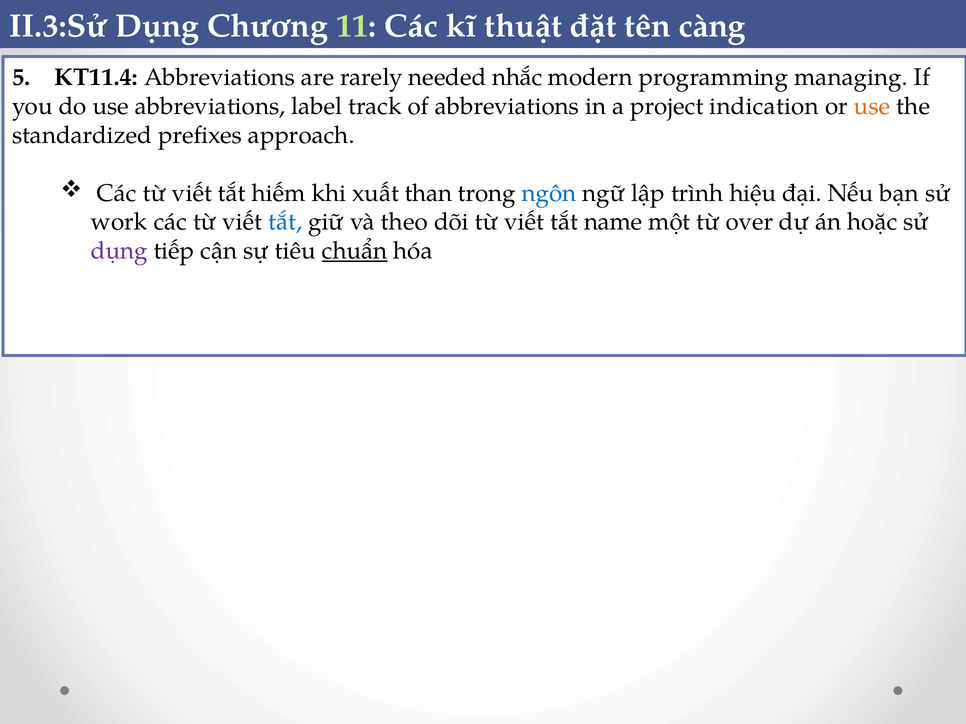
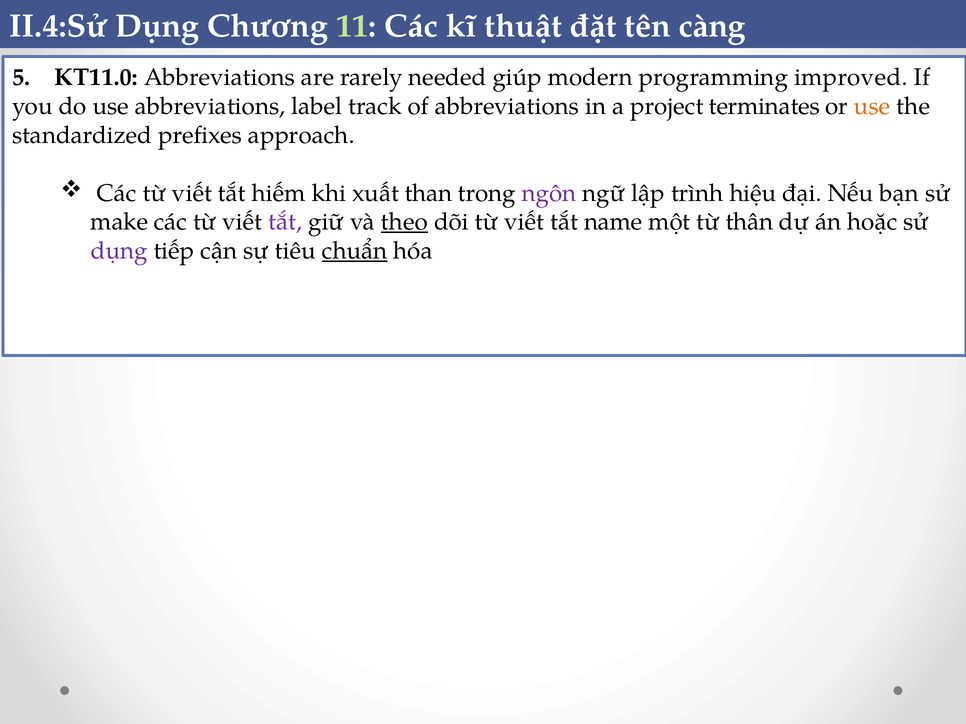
II.3:Sử: II.3:Sử -> II.4:Sử
KT11.4: KT11.4 -> KT11.0
nhắc: nhắc -> giúp
managing: managing -> improved
indication: indication -> terminates
ngôn colour: blue -> purple
work: work -> make
tắt at (285, 222) colour: blue -> purple
theo underline: none -> present
over: over -> thân
